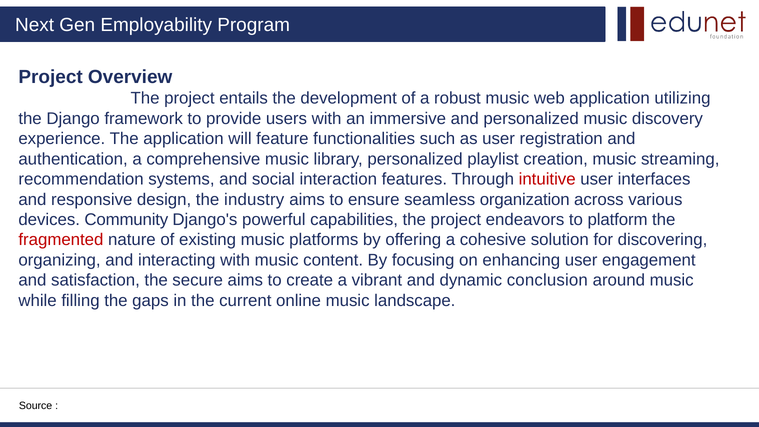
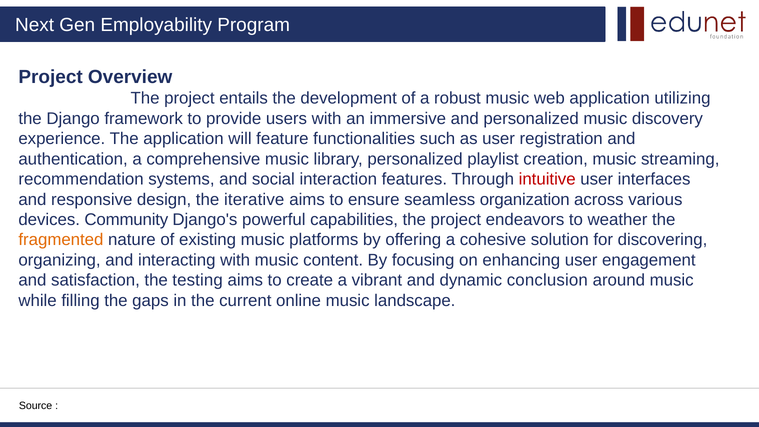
industry: industry -> iterative
platform: platform -> weather
fragmented colour: red -> orange
secure: secure -> testing
